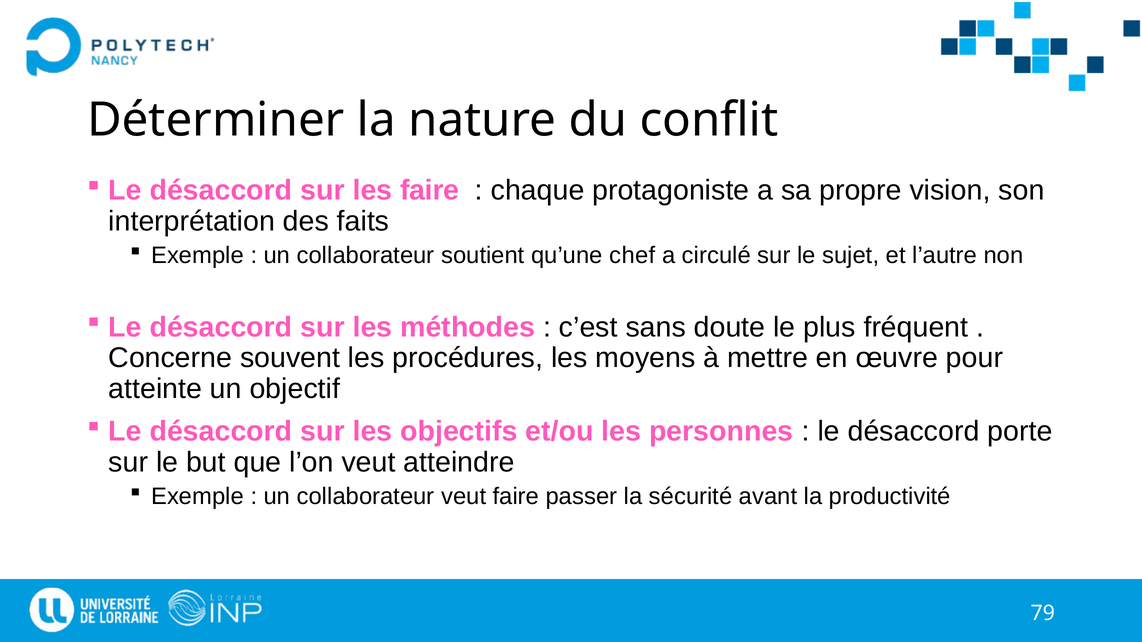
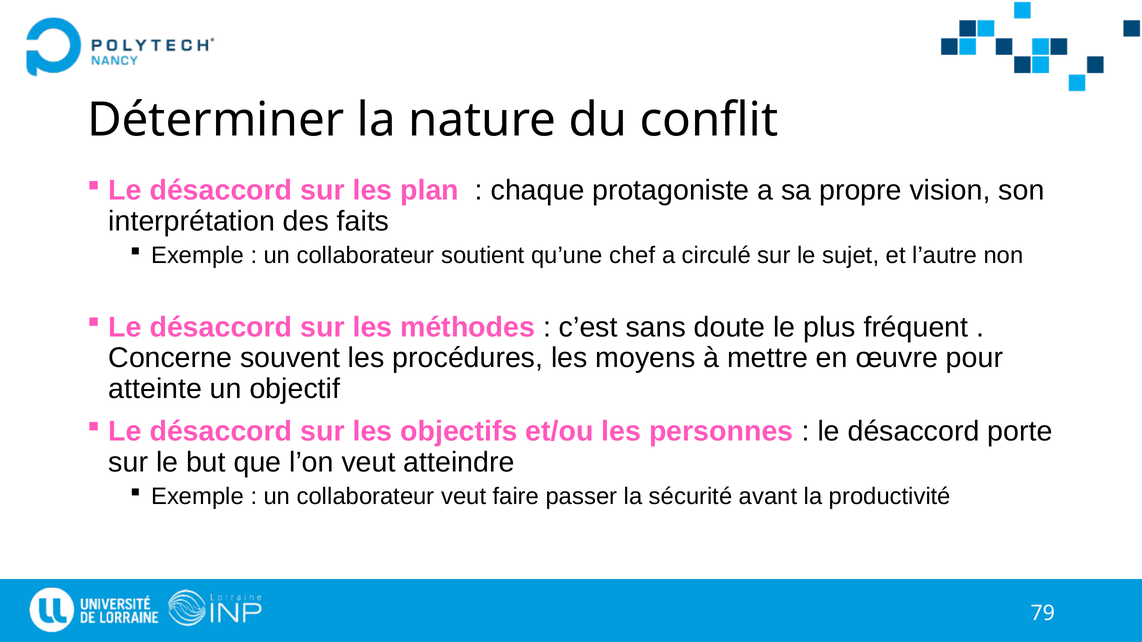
les faire: faire -> plan
